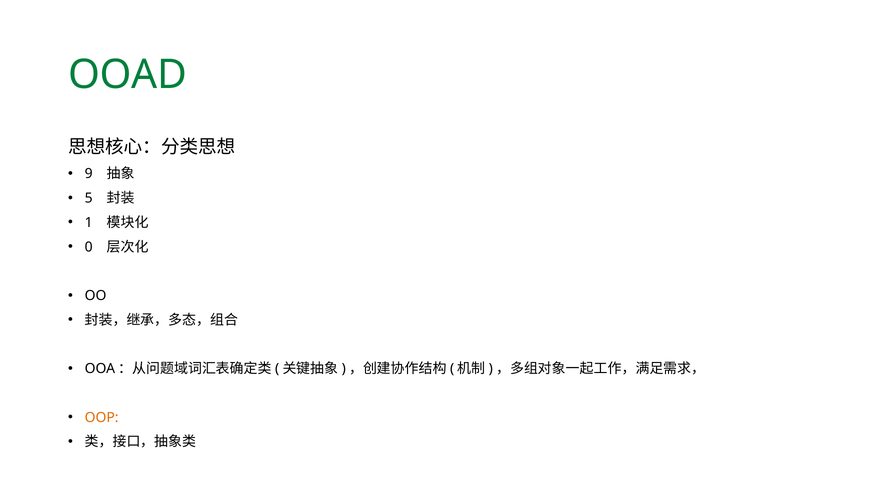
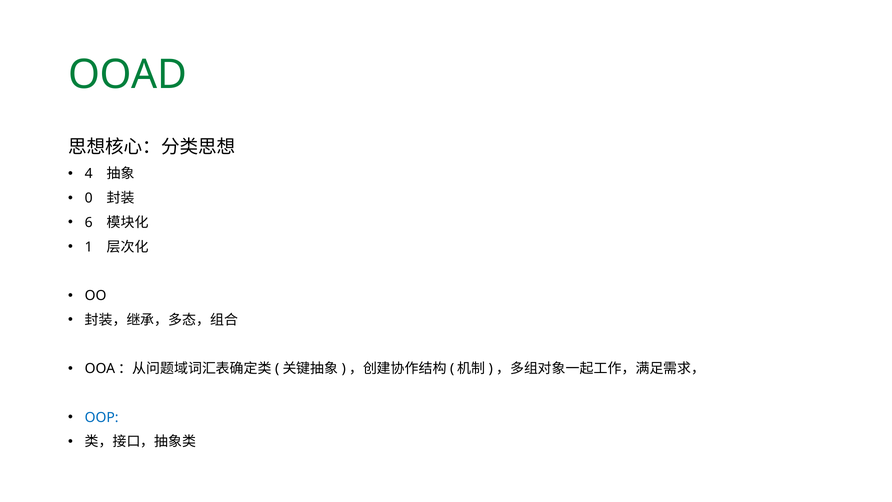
9: 9 -> 4
5: 5 -> 0
1: 1 -> 6
0: 0 -> 1
OOP colour: orange -> blue
